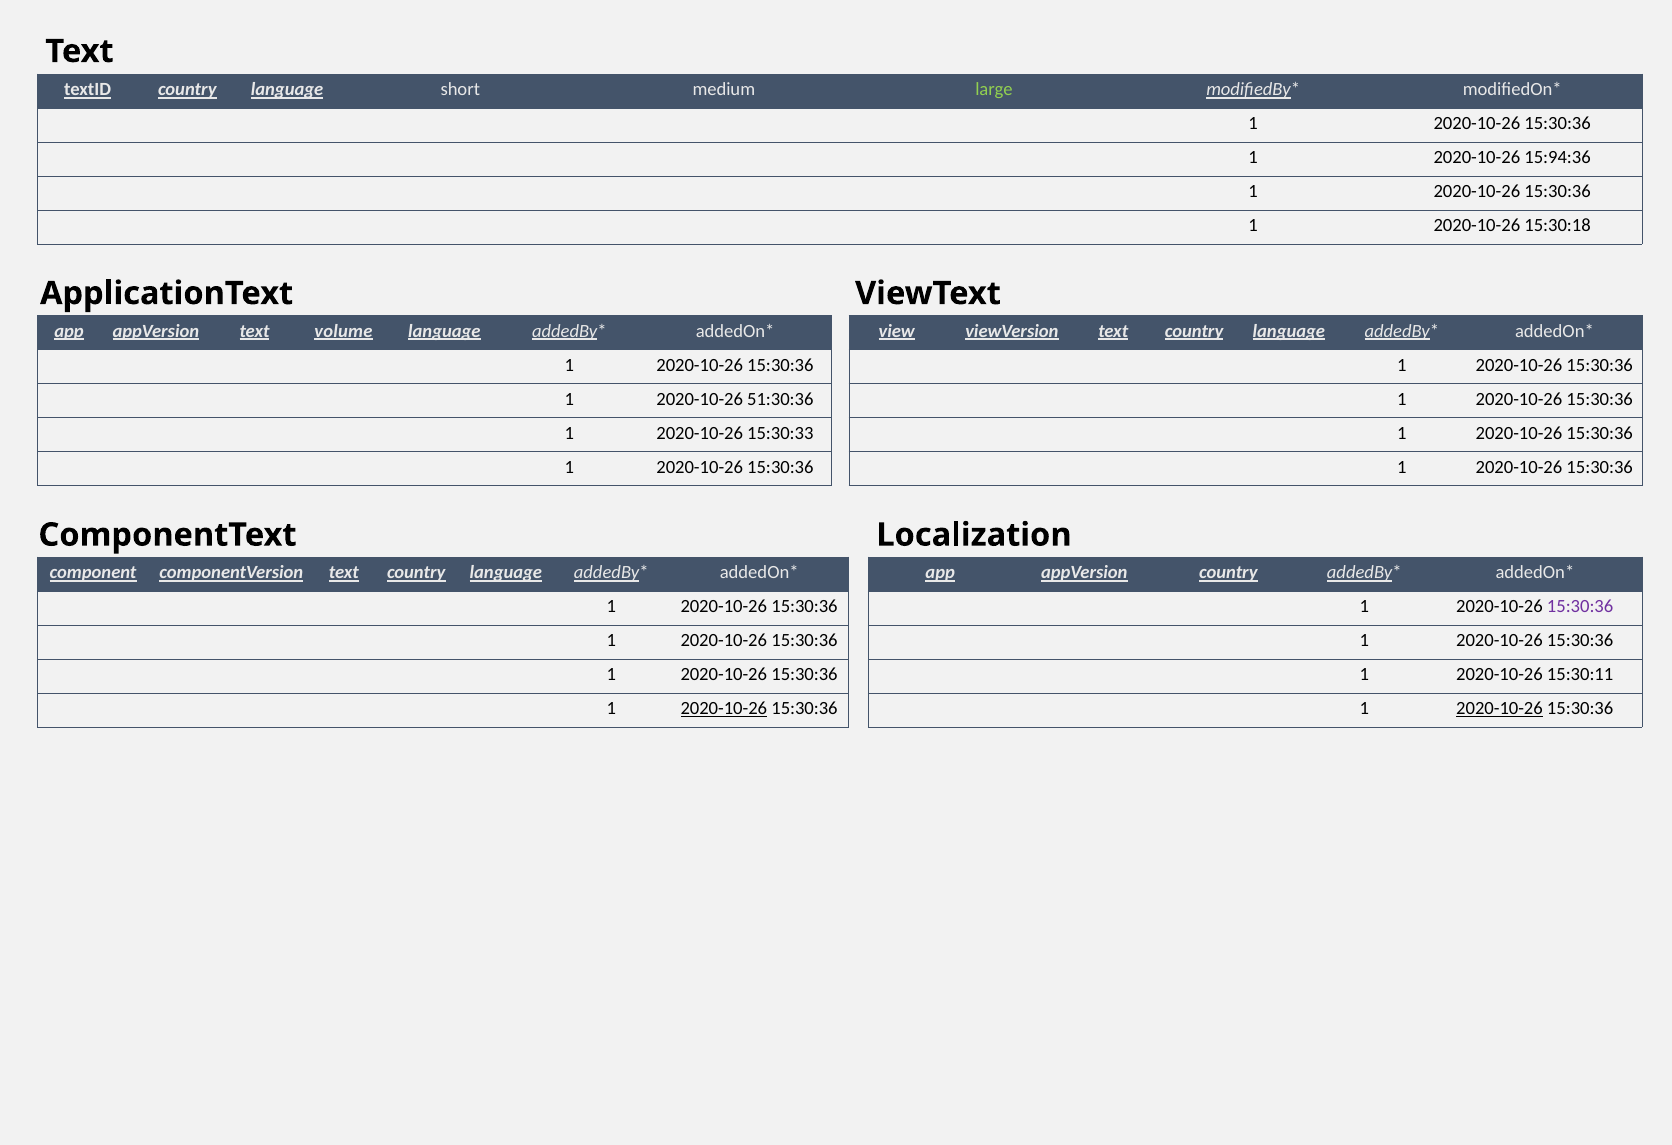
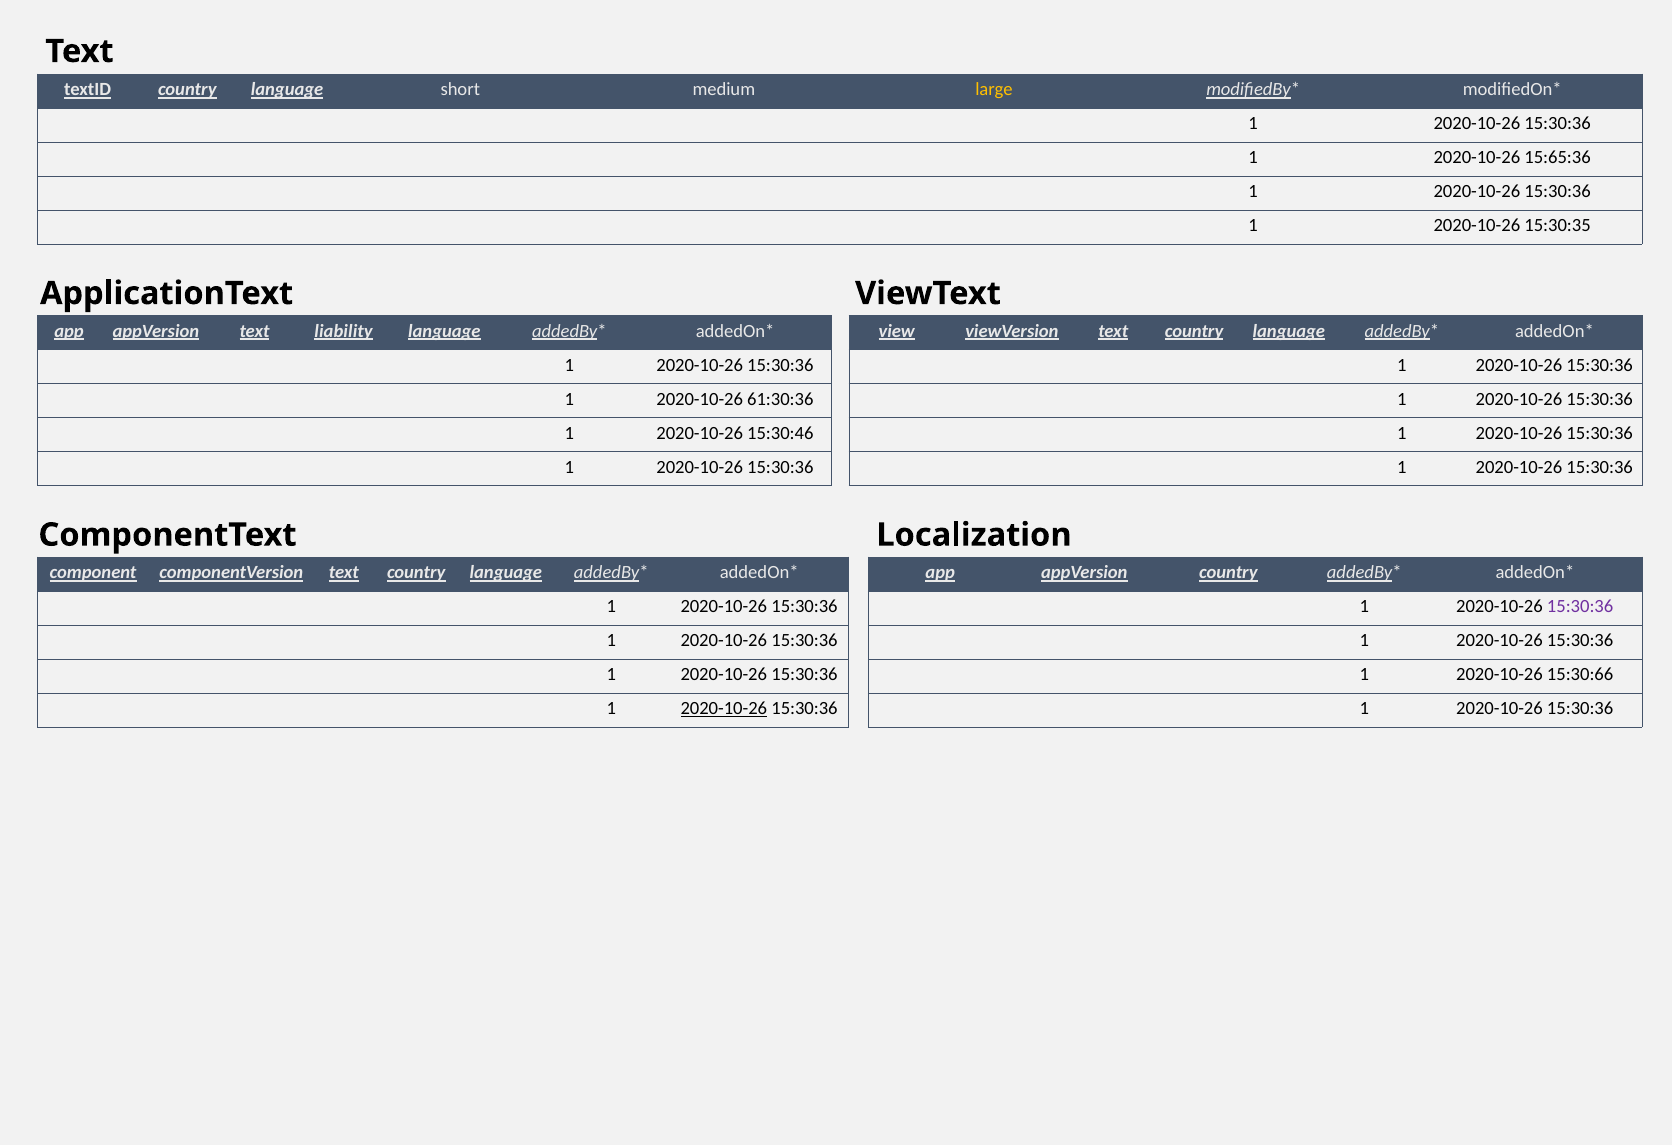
large colour: light green -> yellow
15:94:36: 15:94:36 -> 15:65:36
15:30:18: 15:30:18 -> 15:30:35
volume: volume -> liability
51:30:36: 51:30:36 -> 61:30:36
15:30:33: 15:30:33 -> 15:30:46
15:30:11: 15:30:11 -> 15:30:66
2020-10-26 at (1500, 709) underline: present -> none
